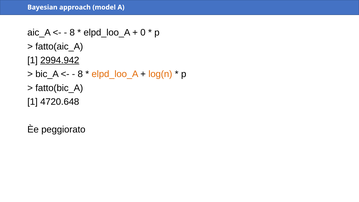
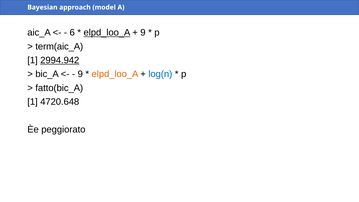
8 at (72, 33): 8 -> 6
elpd_loo_A at (107, 33) underline: none -> present
0 at (143, 33): 0 -> 9
fatto(aic_A: fatto(aic_A -> term(aic_A
8 at (80, 74): 8 -> 9
log(n colour: orange -> blue
